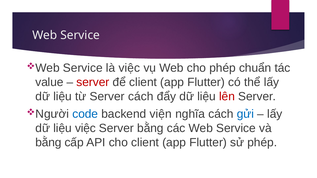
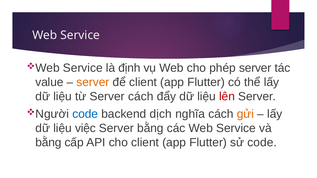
là việc: việc -> định
phép chuẩn: chuẩn -> server
server at (93, 82) colour: red -> orange
viện: viện -> dịch
gửi colour: blue -> orange
sử phép: phép -> code
